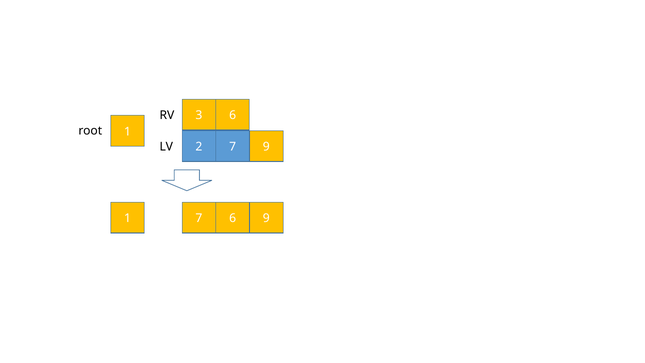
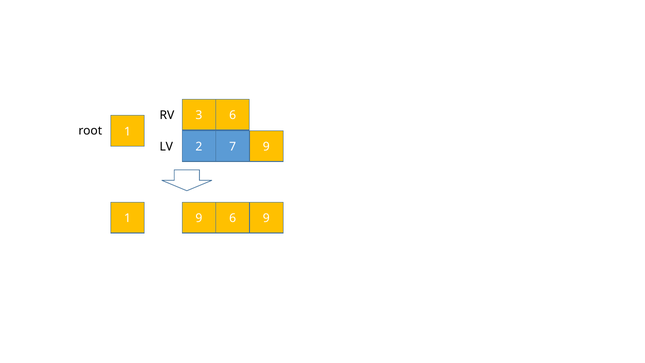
1 7: 7 -> 9
